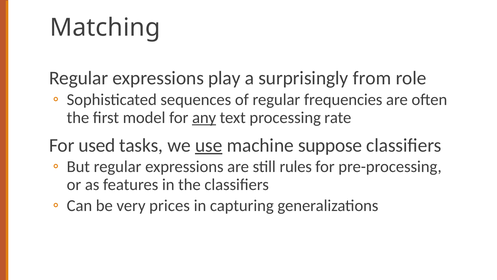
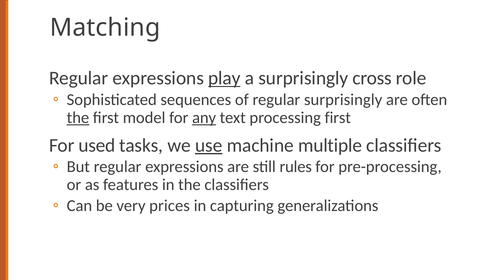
play underline: none -> present
from: from -> cross
regular frequencies: frequencies -> surprisingly
the at (78, 117) underline: none -> present
processing rate: rate -> first
suppose: suppose -> multiple
